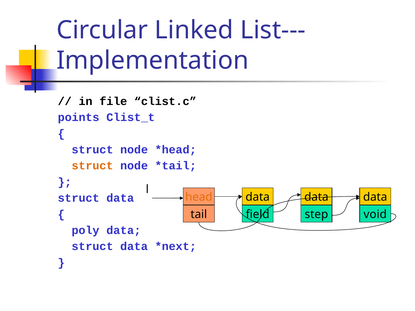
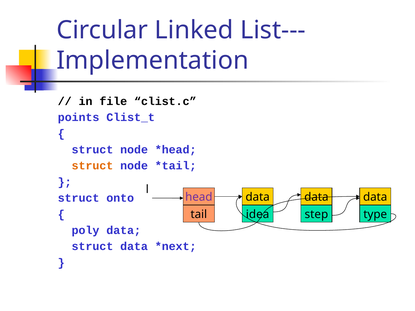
data at (120, 198): data -> onto
head colour: orange -> purple
field: field -> idea
void: void -> type
